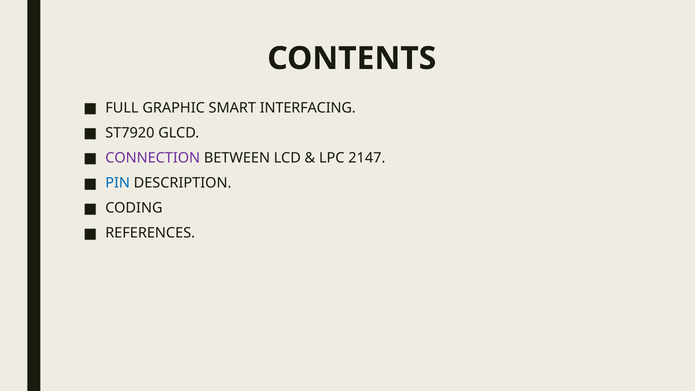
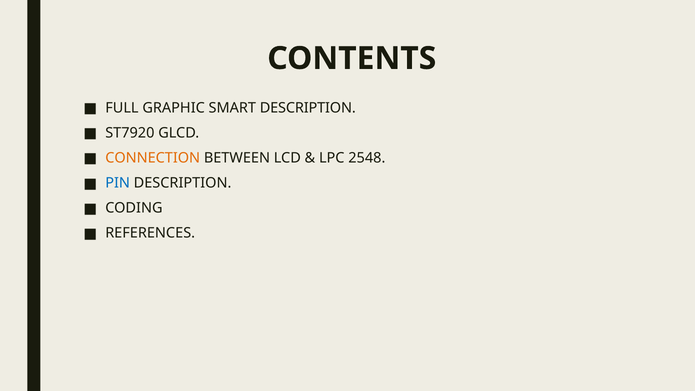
SMART INTERFACING: INTERFACING -> DESCRIPTION
CONNECTION colour: purple -> orange
2147: 2147 -> 2548
